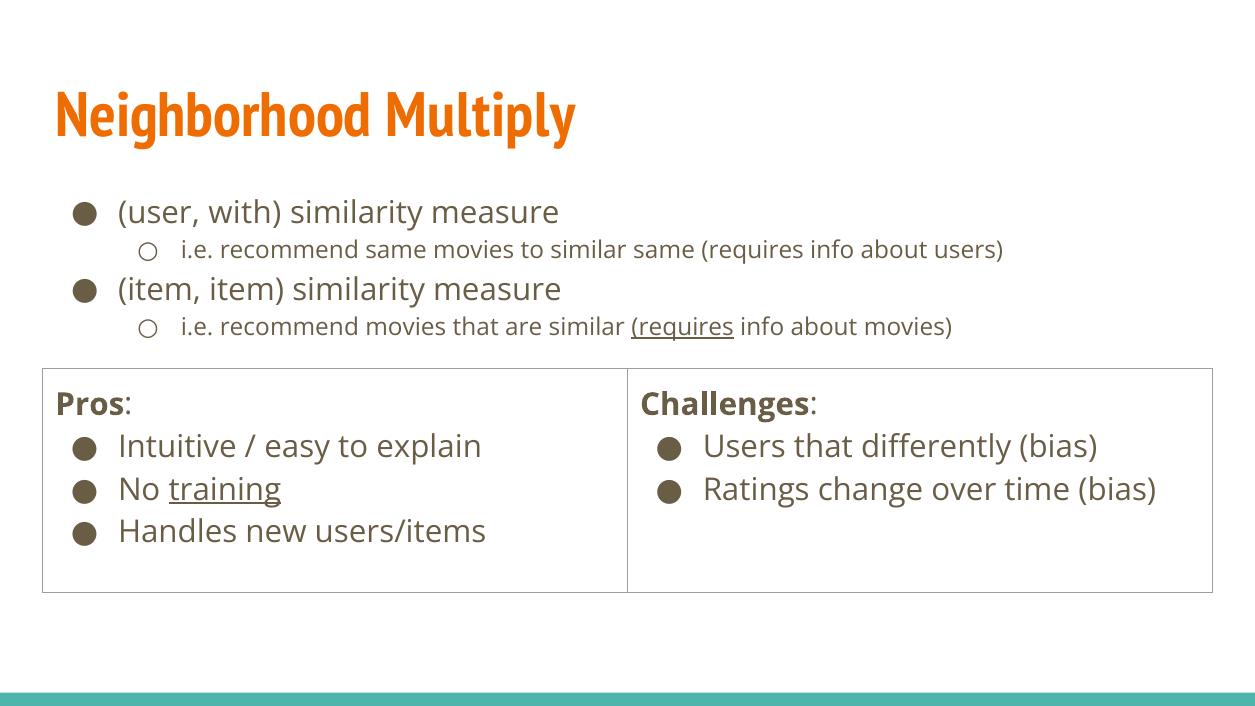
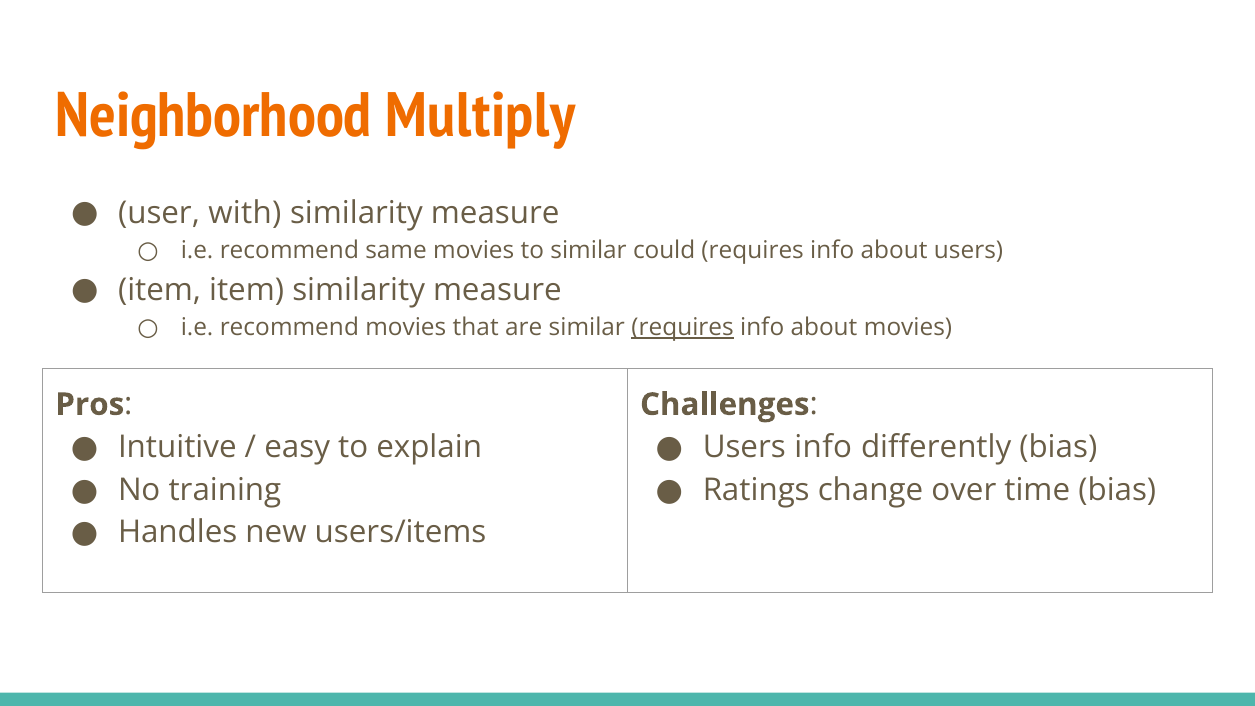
similar same: same -> could
Users that: that -> info
training underline: present -> none
